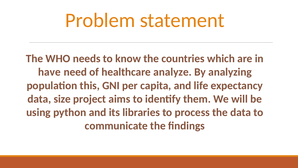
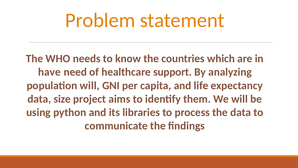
analyze: analyze -> support
population this: this -> will
